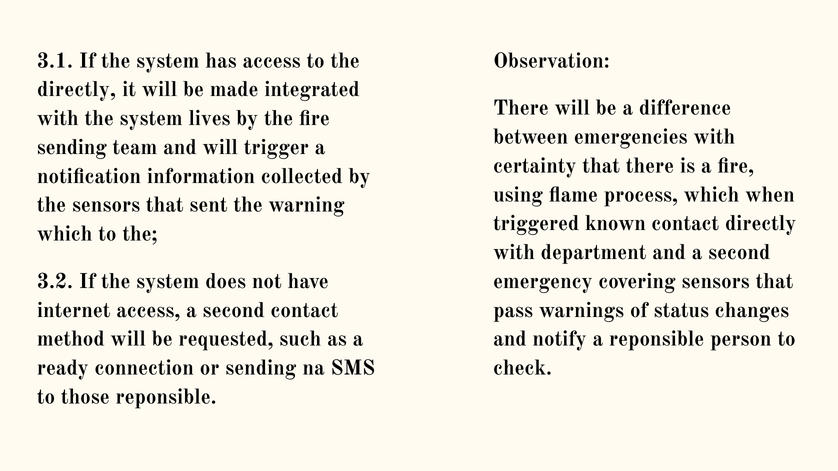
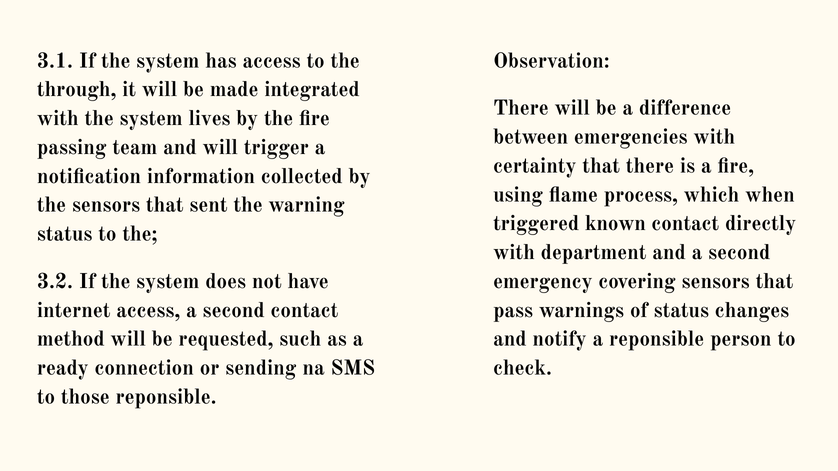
directly at (77, 90): directly -> through
sending at (72, 147): sending -> passing
which at (65, 234): which -> status
